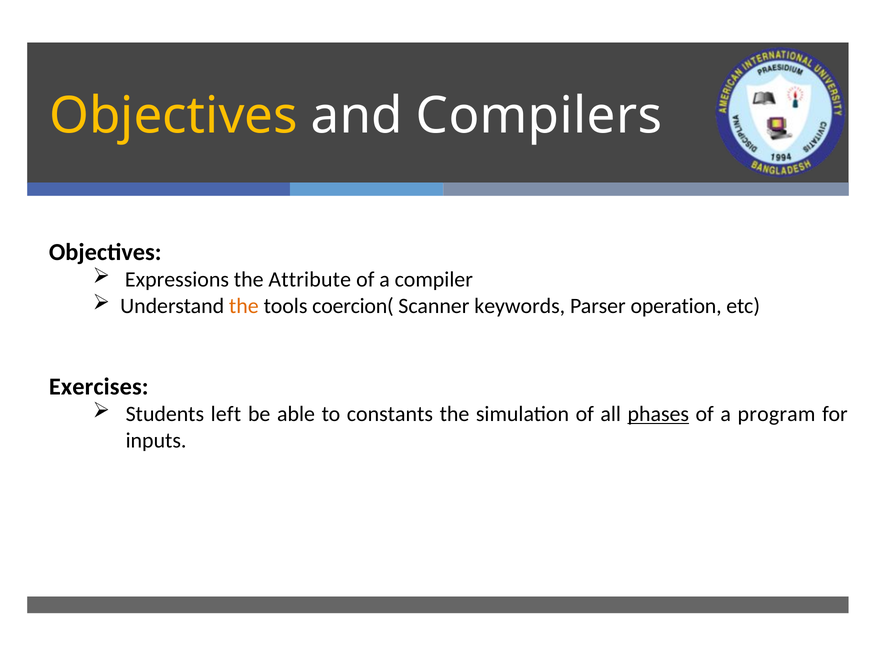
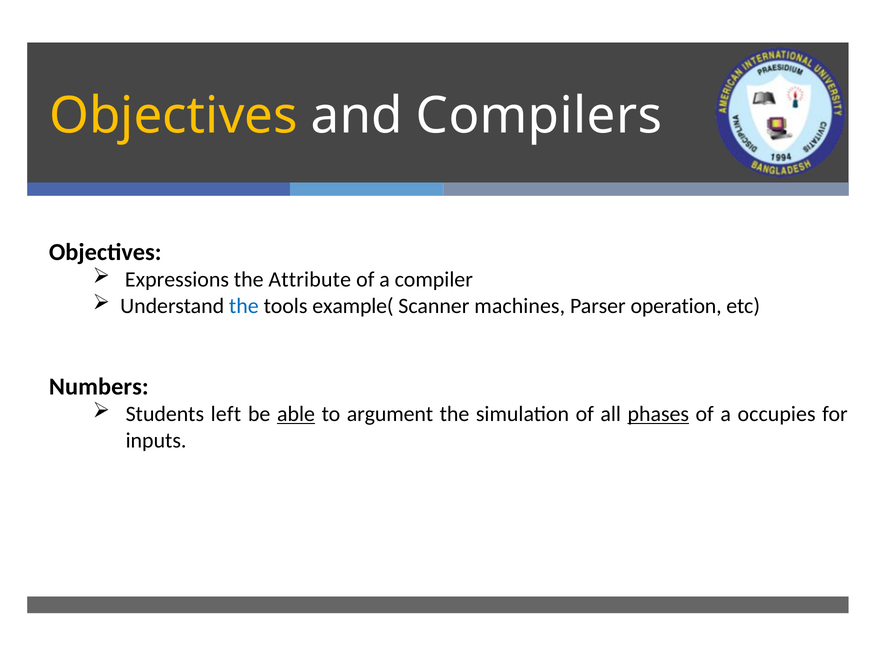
the at (244, 306) colour: orange -> blue
coercion(: coercion( -> example(
keywords: keywords -> machines
Exercises: Exercises -> Numbers
able underline: none -> present
constants: constants -> argument
program: program -> occupies
